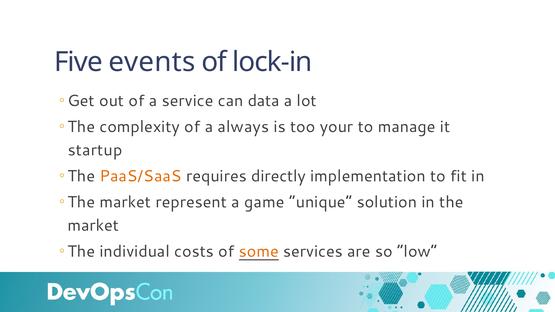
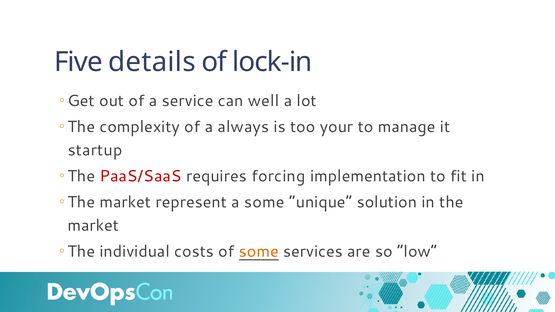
events: events -> details
data: data -> well
PaaS/SaaS colour: orange -> red
directly: directly -> forcing
a game: game -> some
